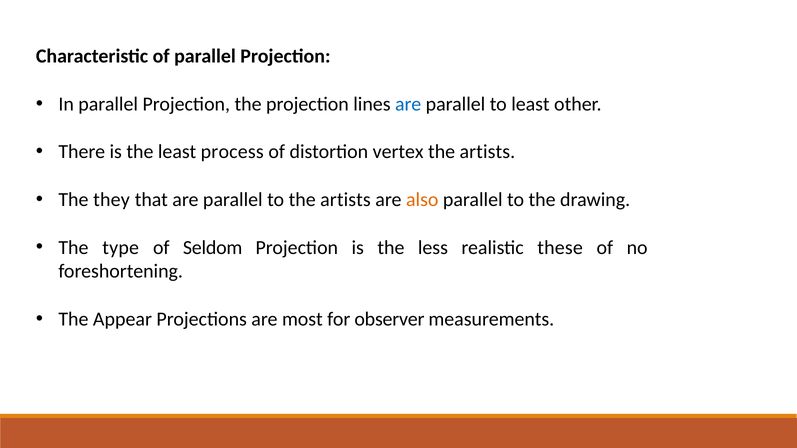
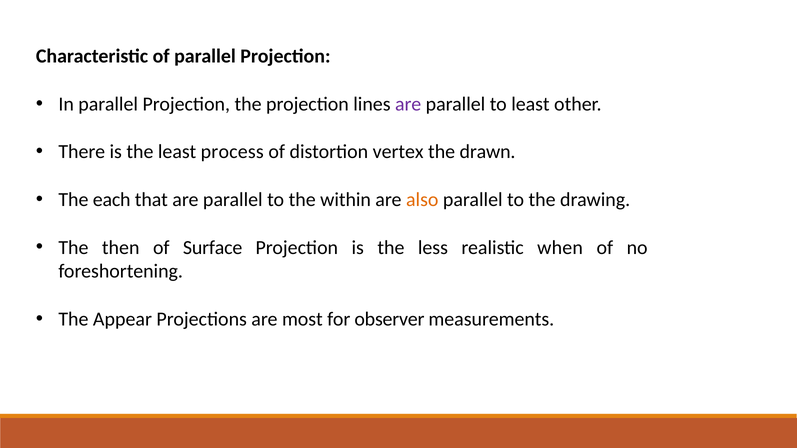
are at (408, 104) colour: blue -> purple
artists at (487, 152): artists -> drawn
they: they -> each
to the artists: artists -> within
type: type -> then
Seldom: Seldom -> Surface
these: these -> when
